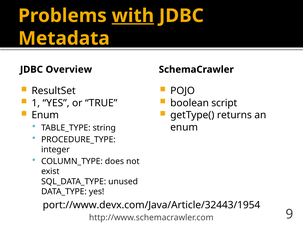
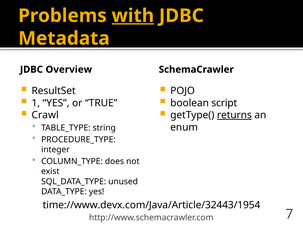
Enum at (45, 115): Enum -> Crawl
returns underline: none -> present
port://www.devx.com/Java/Article/32443/1954: port://www.devx.com/Java/Article/32443/1954 -> time://www.devx.com/Java/Article/32443/1954
9: 9 -> 7
